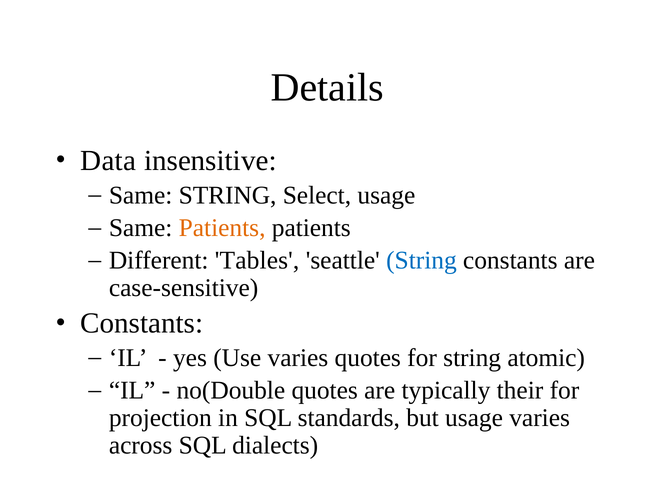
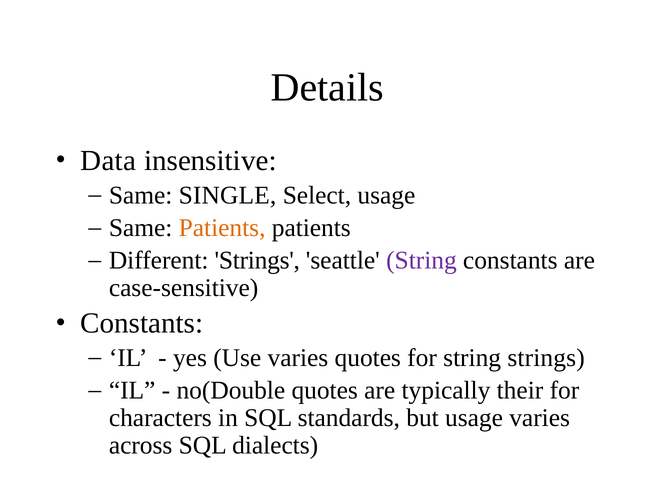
Same STRING: STRING -> SINGLE
Different Tables: Tables -> Strings
String at (421, 261) colour: blue -> purple
string atomic: atomic -> strings
projection: projection -> characters
